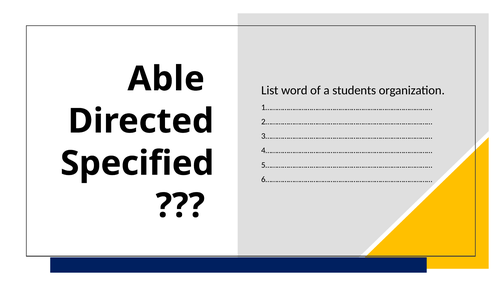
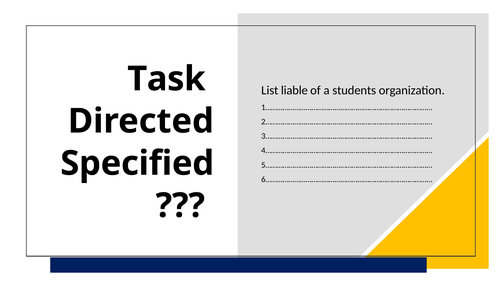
Able: Able -> Task
word: word -> liable
